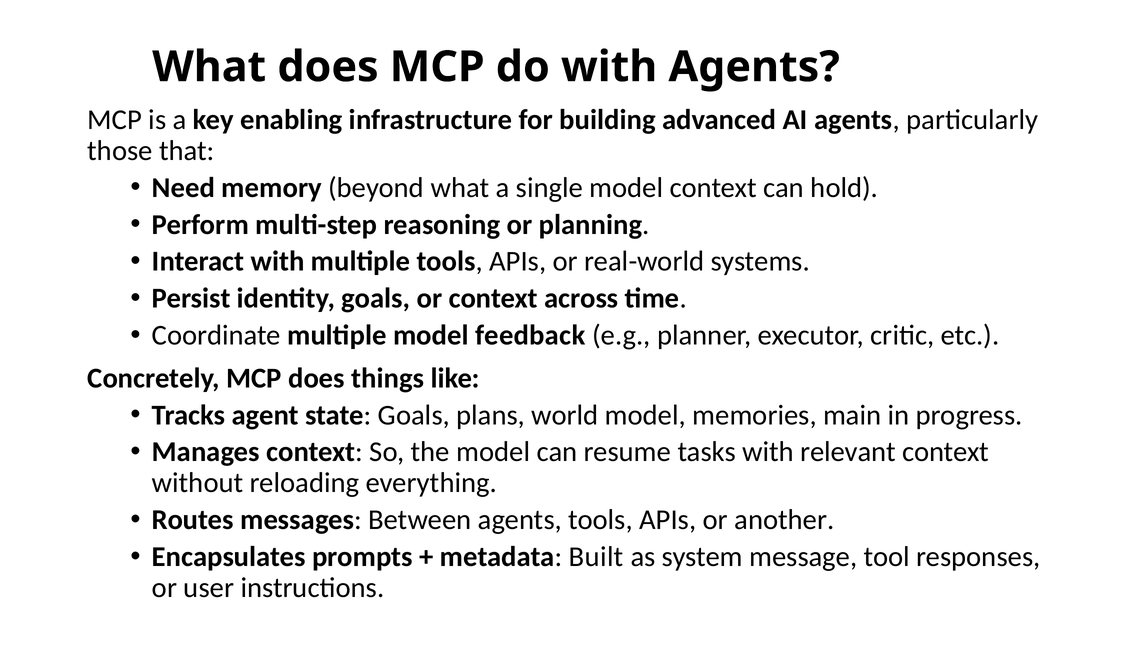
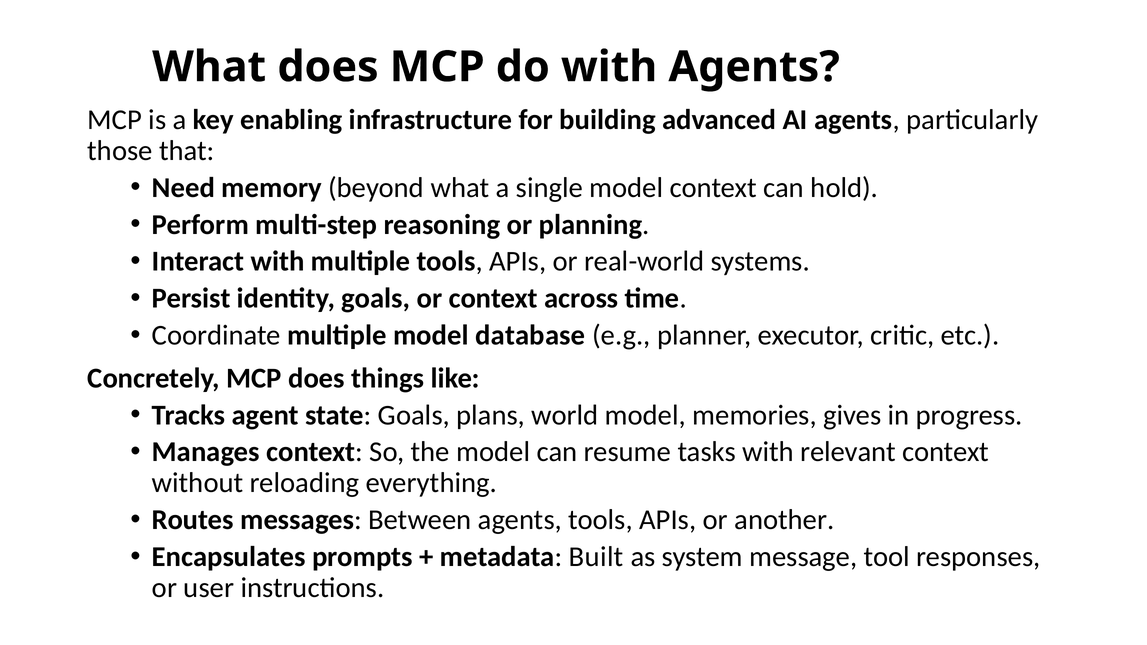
feedback: feedback -> database
main: main -> gives
